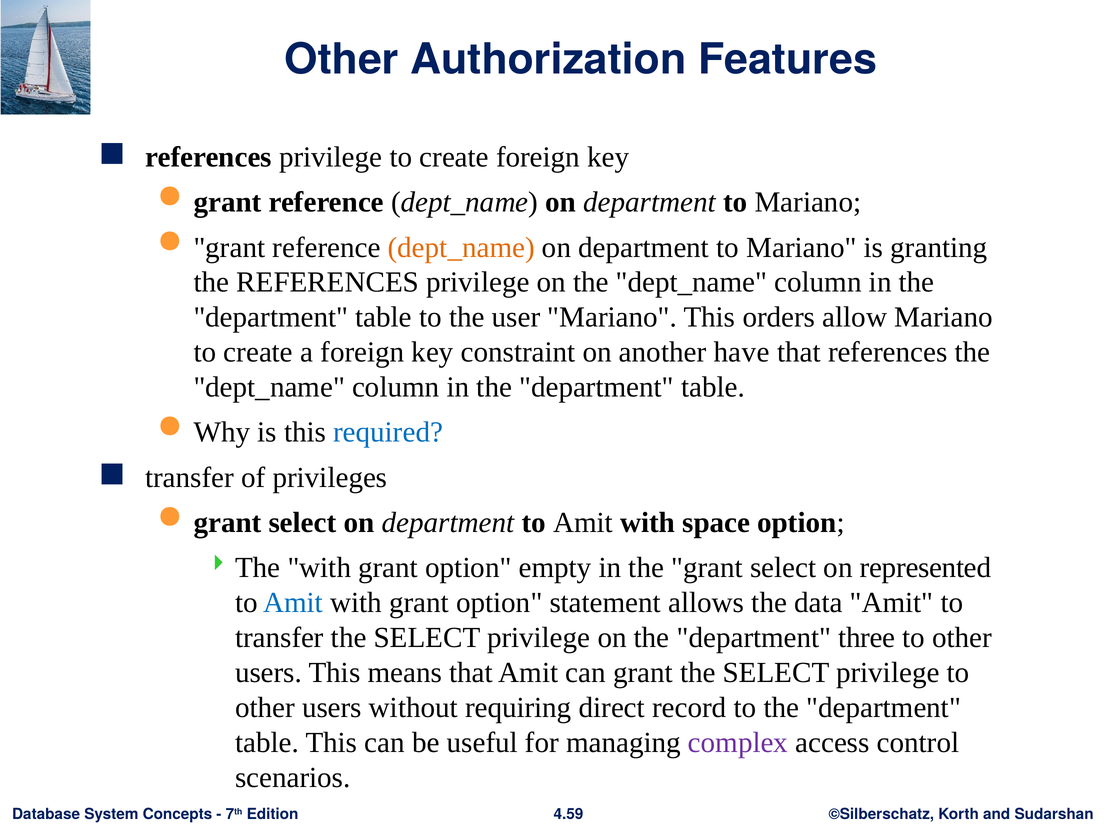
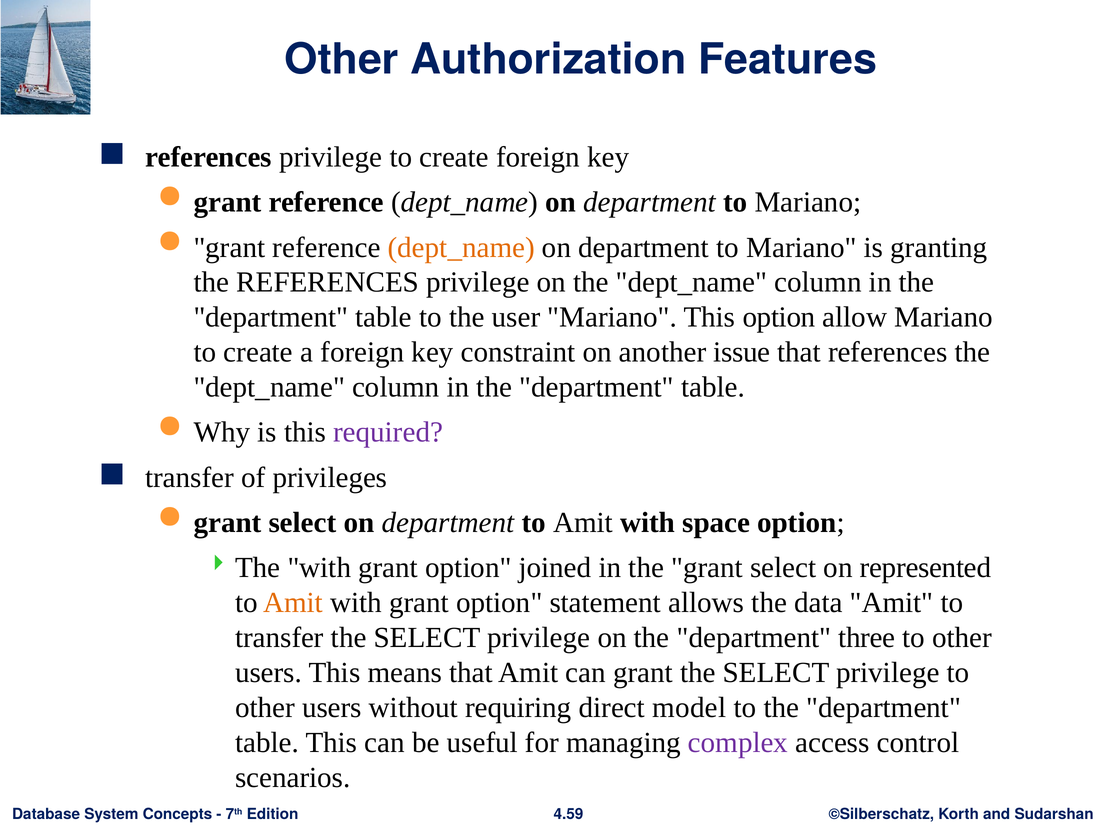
This orders: orders -> option
have: have -> issue
required colour: blue -> purple
empty: empty -> joined
Amit at (293, 603) colour: blue -> orange
record: record -> model
